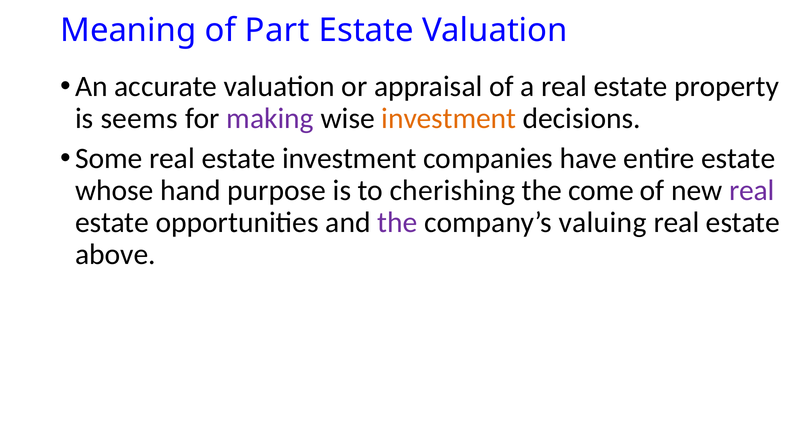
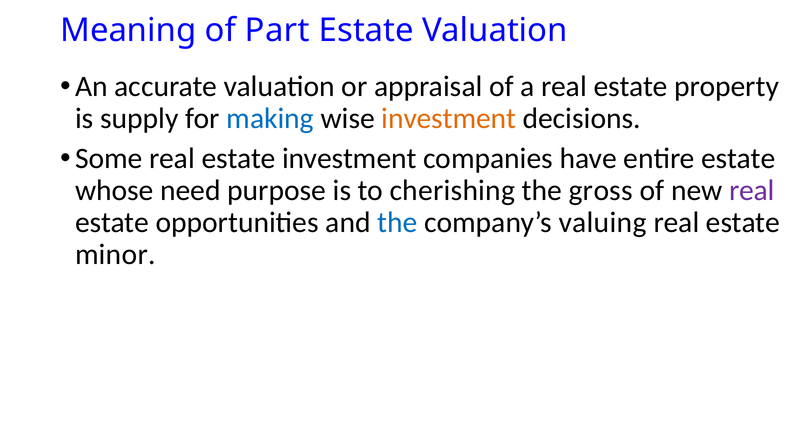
seems: seems -> supply
making colour: purple -> blue
hand: hand -> need
come: come -> gross
the at (398, 223) colour: purple -> blue
above: above -> minor
